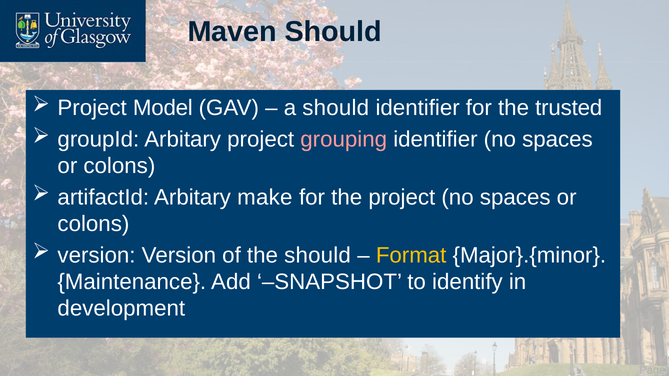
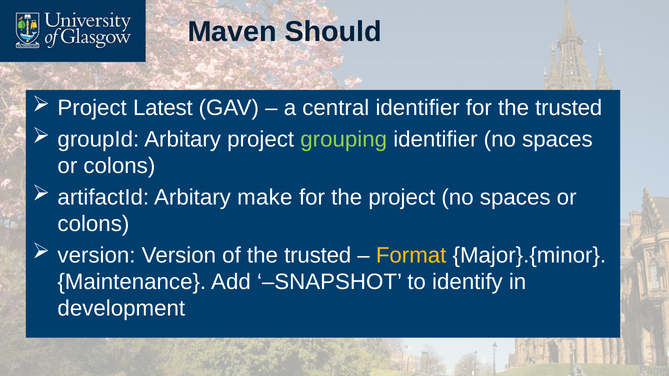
Model: Model -> Latest
a should: should -> central
grouping colour: pink -> light green
of the should: should -> trusted
